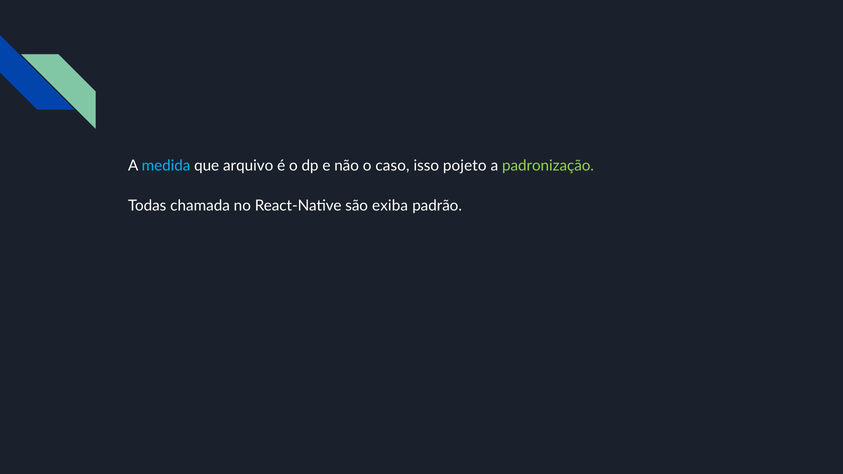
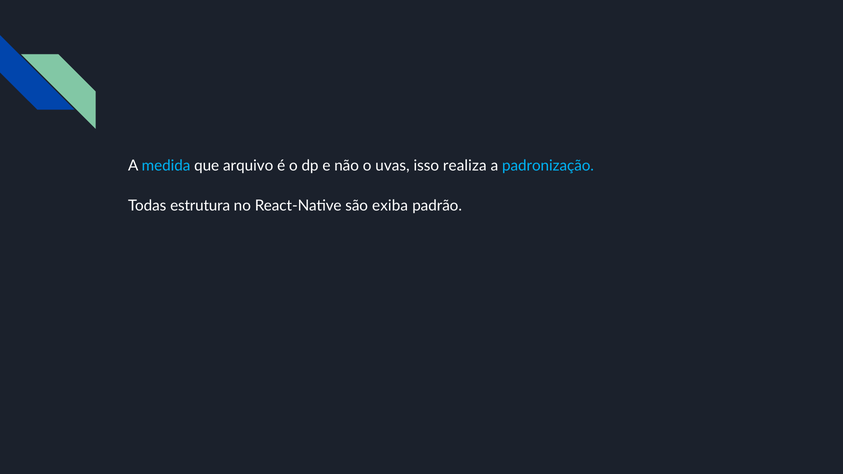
caso: caso -> uvas
pojeto: pojeto -> realiza
padronização colour: light green -> light blue
chamada: chamada -> estrutura
